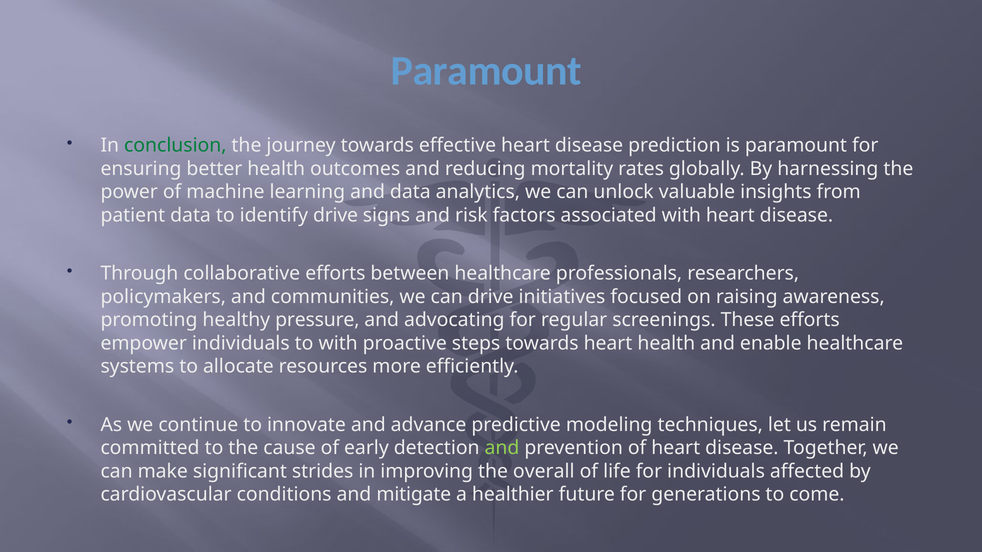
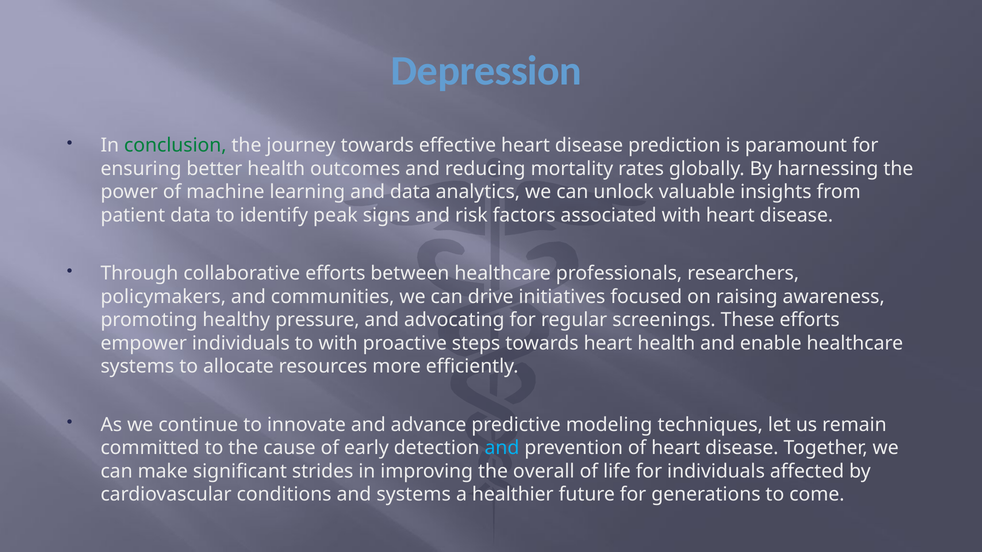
Paramount at (486, 71): Paramount -> Depression
identify drive: drive -> peak
and at (502, 448) colour: light green -> light blue
and mitigate: mitigate -> systems
